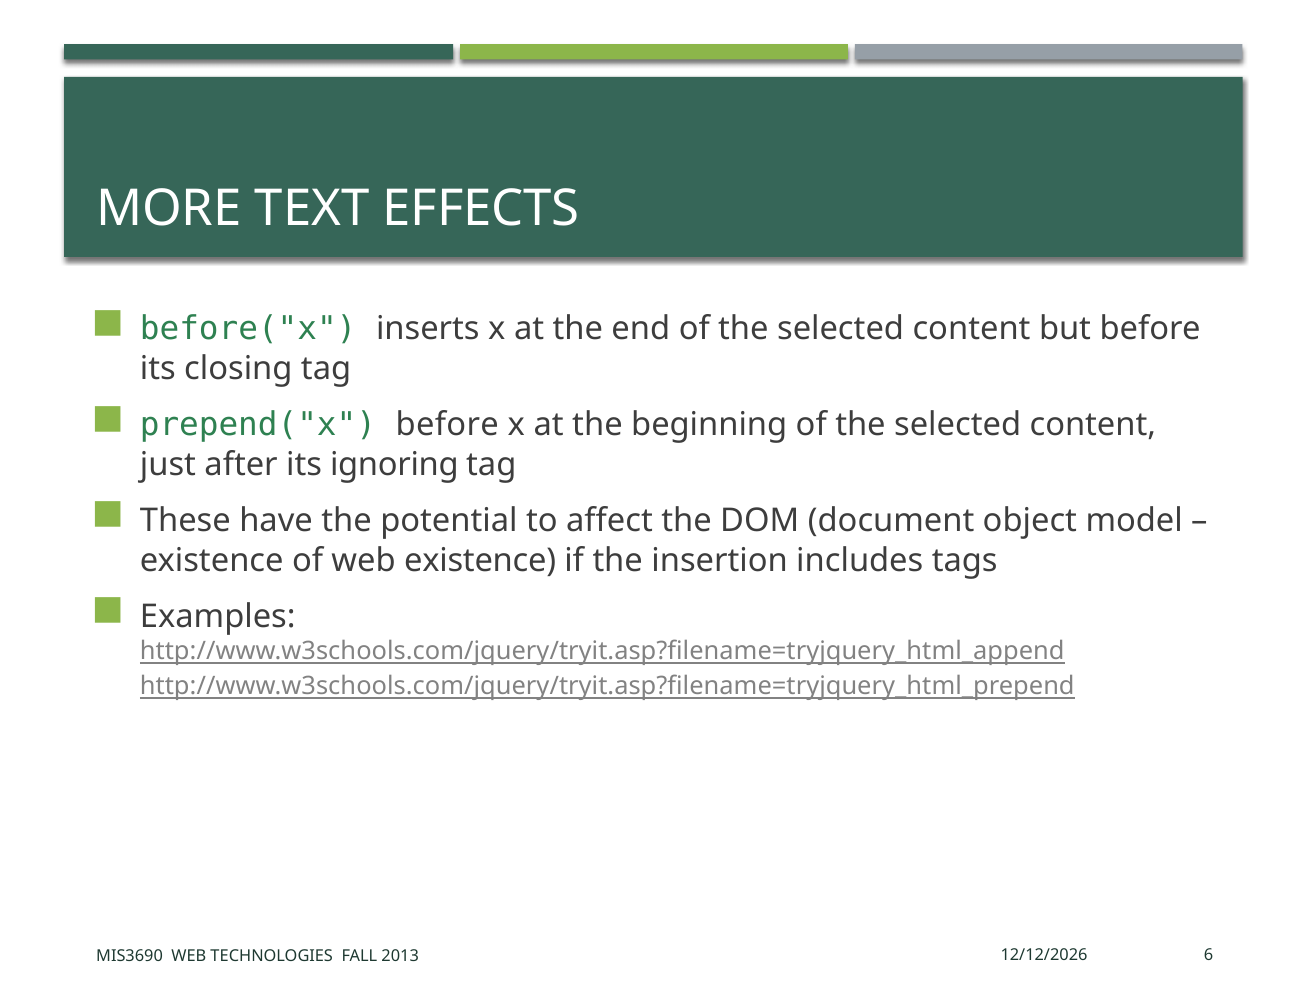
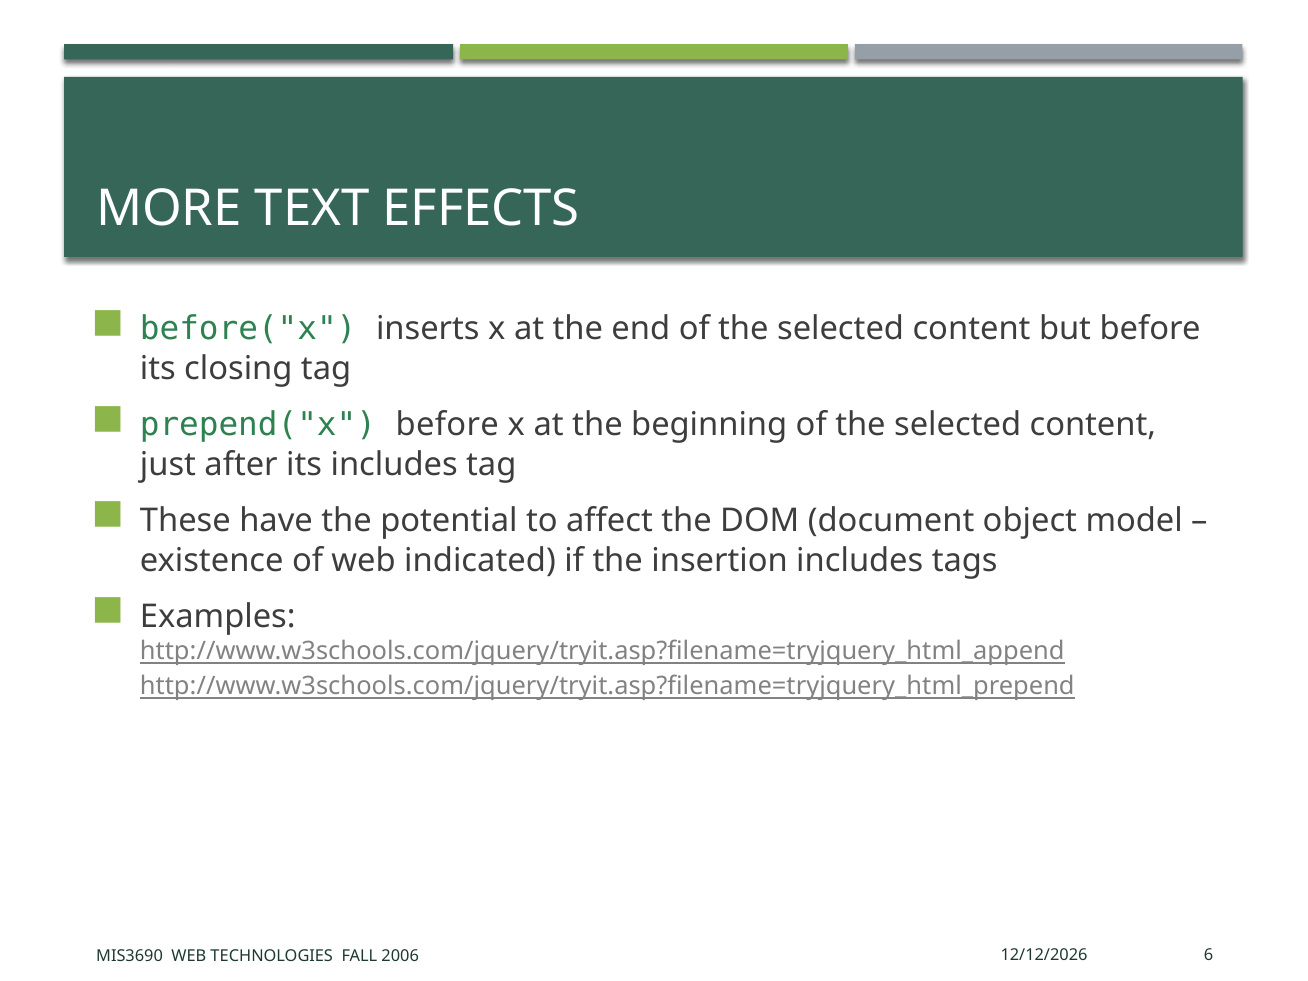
its ignoring: ignoring -> includes
web existence: existence -> indicated
2013: 2013 -> 2006
